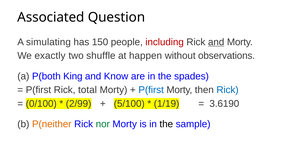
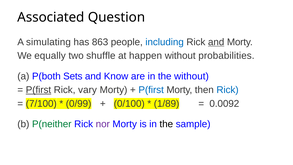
150: 150 -> 863
including colour: red -> blue
exactly: exactly -> equally
observations: observations -> probabilities
King: King -> Sets
the spades: spades -> without
P(first at (38, 90) underline: none -> present
total: total -> vary
0/100: 0/100 -> 7/100
2/99: 2/99 -> 0/99
5/100: 5/100 -> 0/100
1/19: 1/19 -> 1/89
3.6190: 3.6190 -> 0.0092
P(neither colour: orange -> green
nor colour: green -> purple
